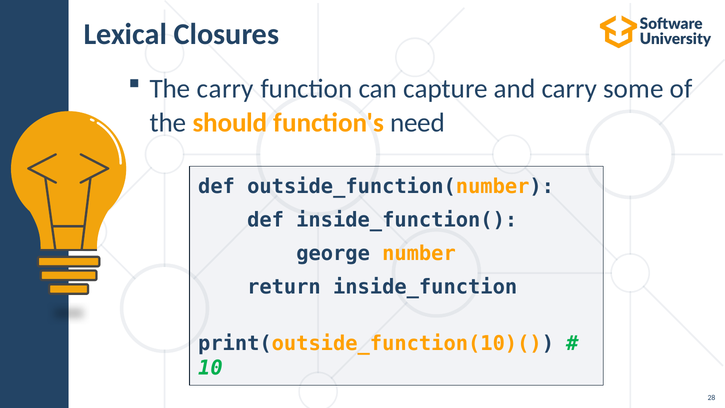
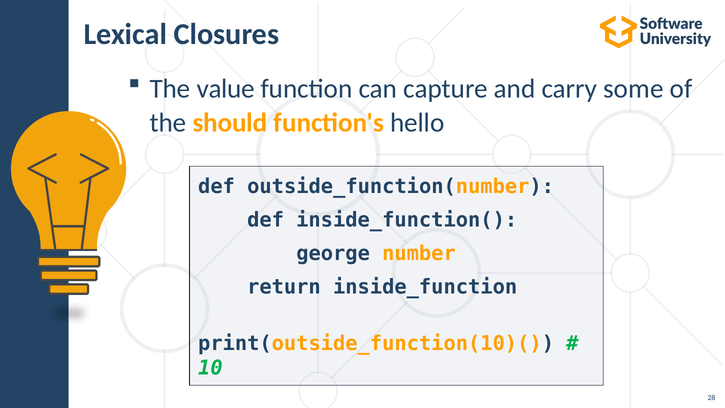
The carry: carry -> value
need: need -> hello
